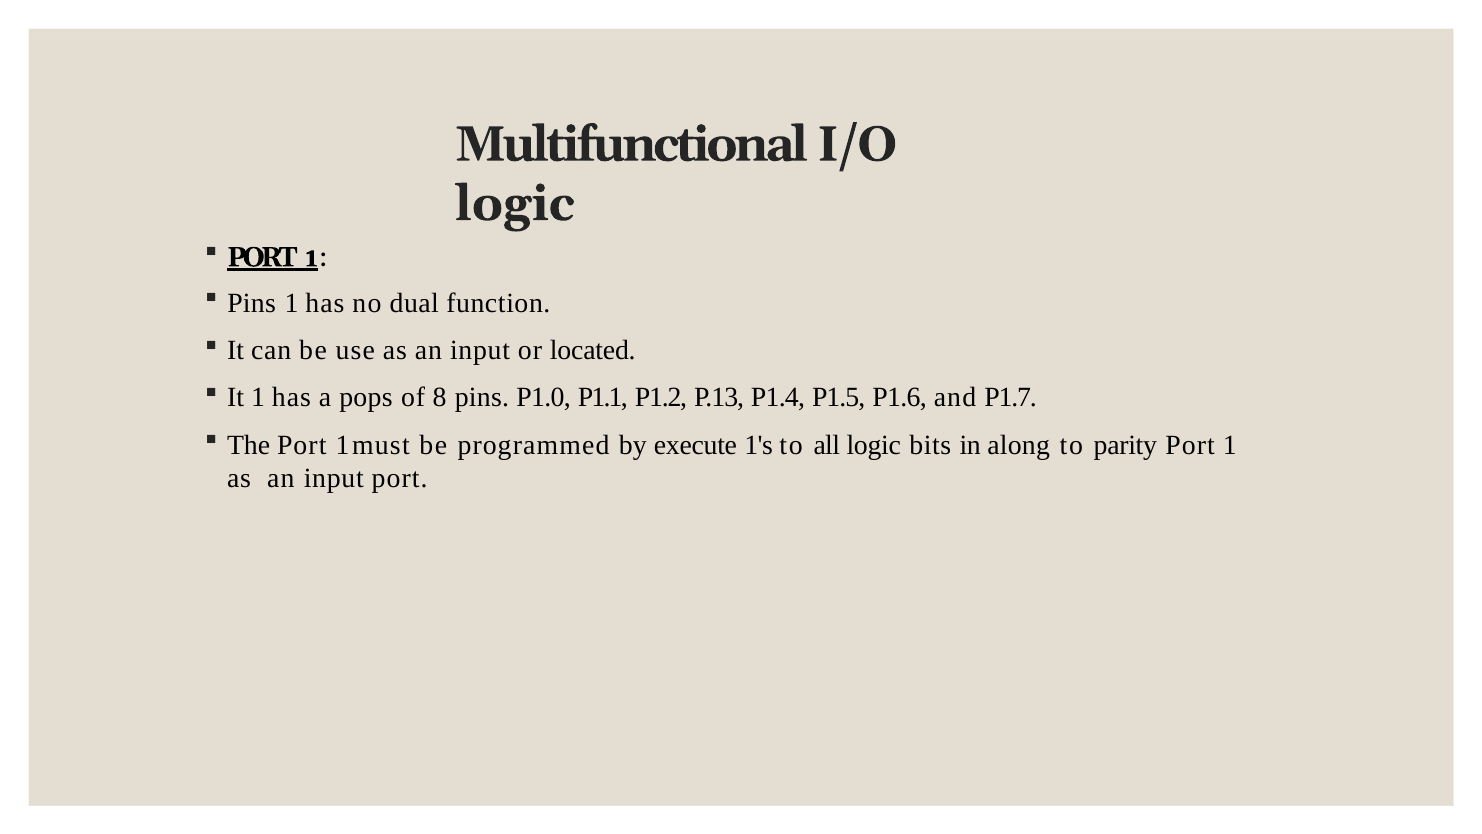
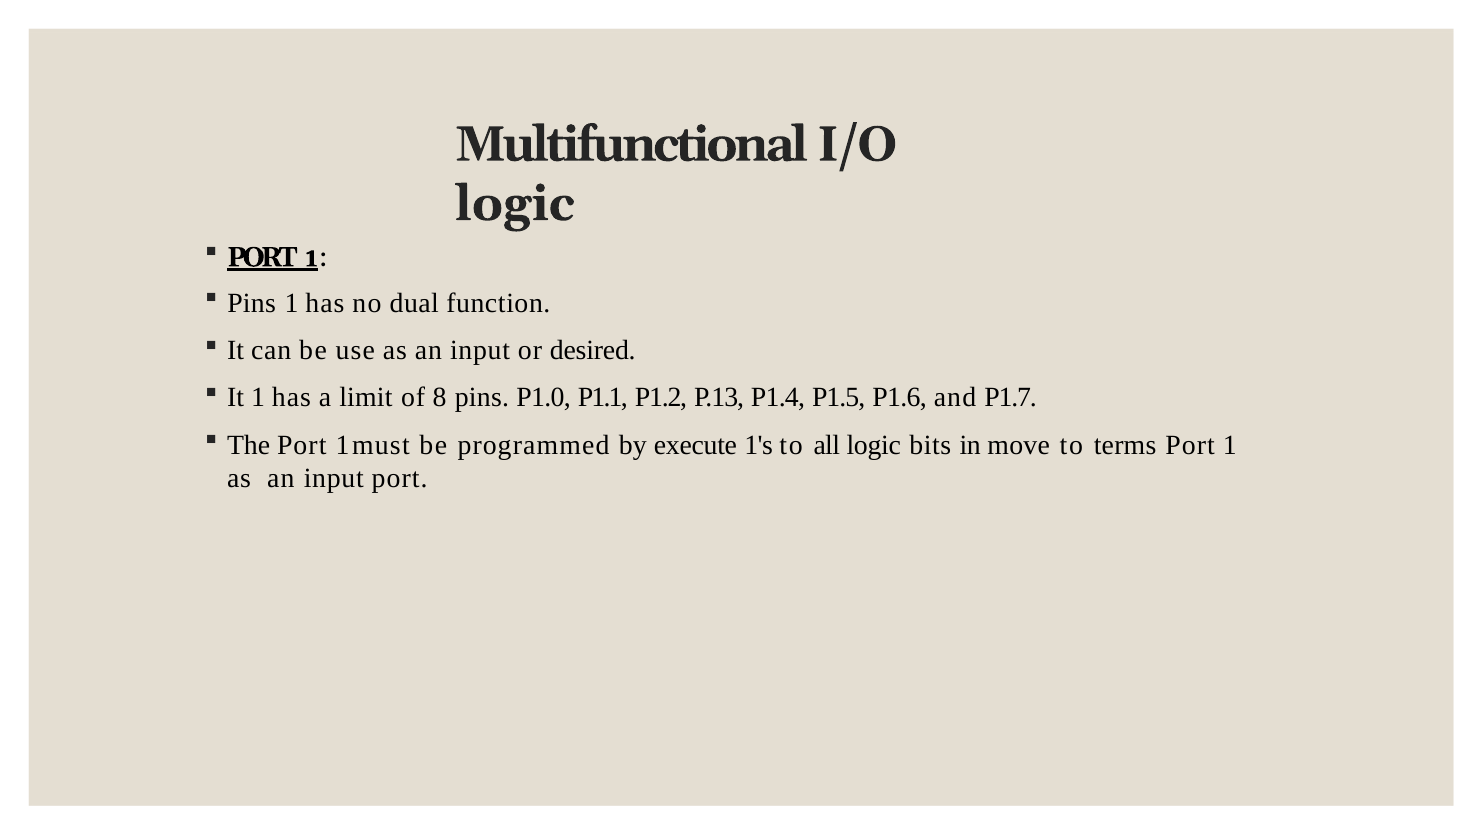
located: located -> desired
pops: pops -> limit
along: along -> move
parity: parity -> terms
